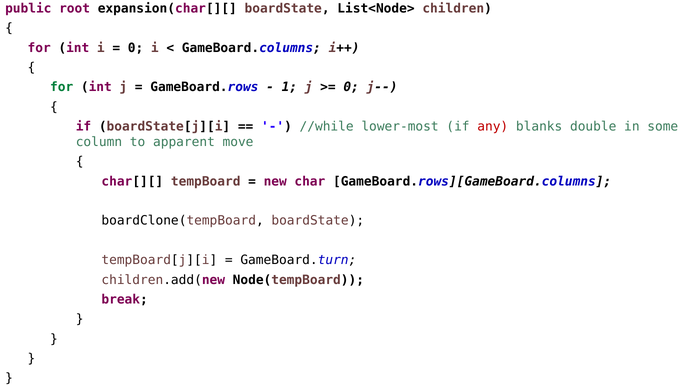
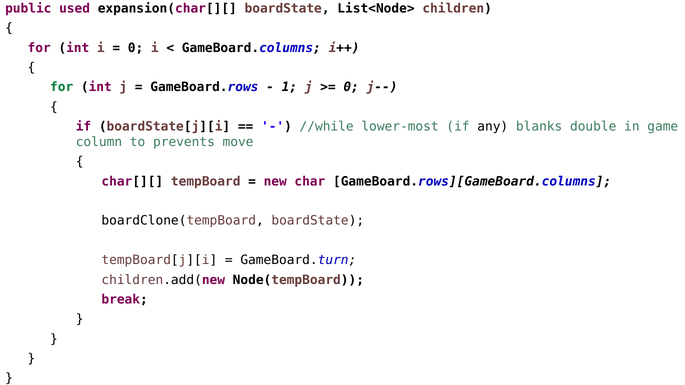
root: root -> used
any colour: red -> black
some: some -> game
apparent: apparent -> prevents
